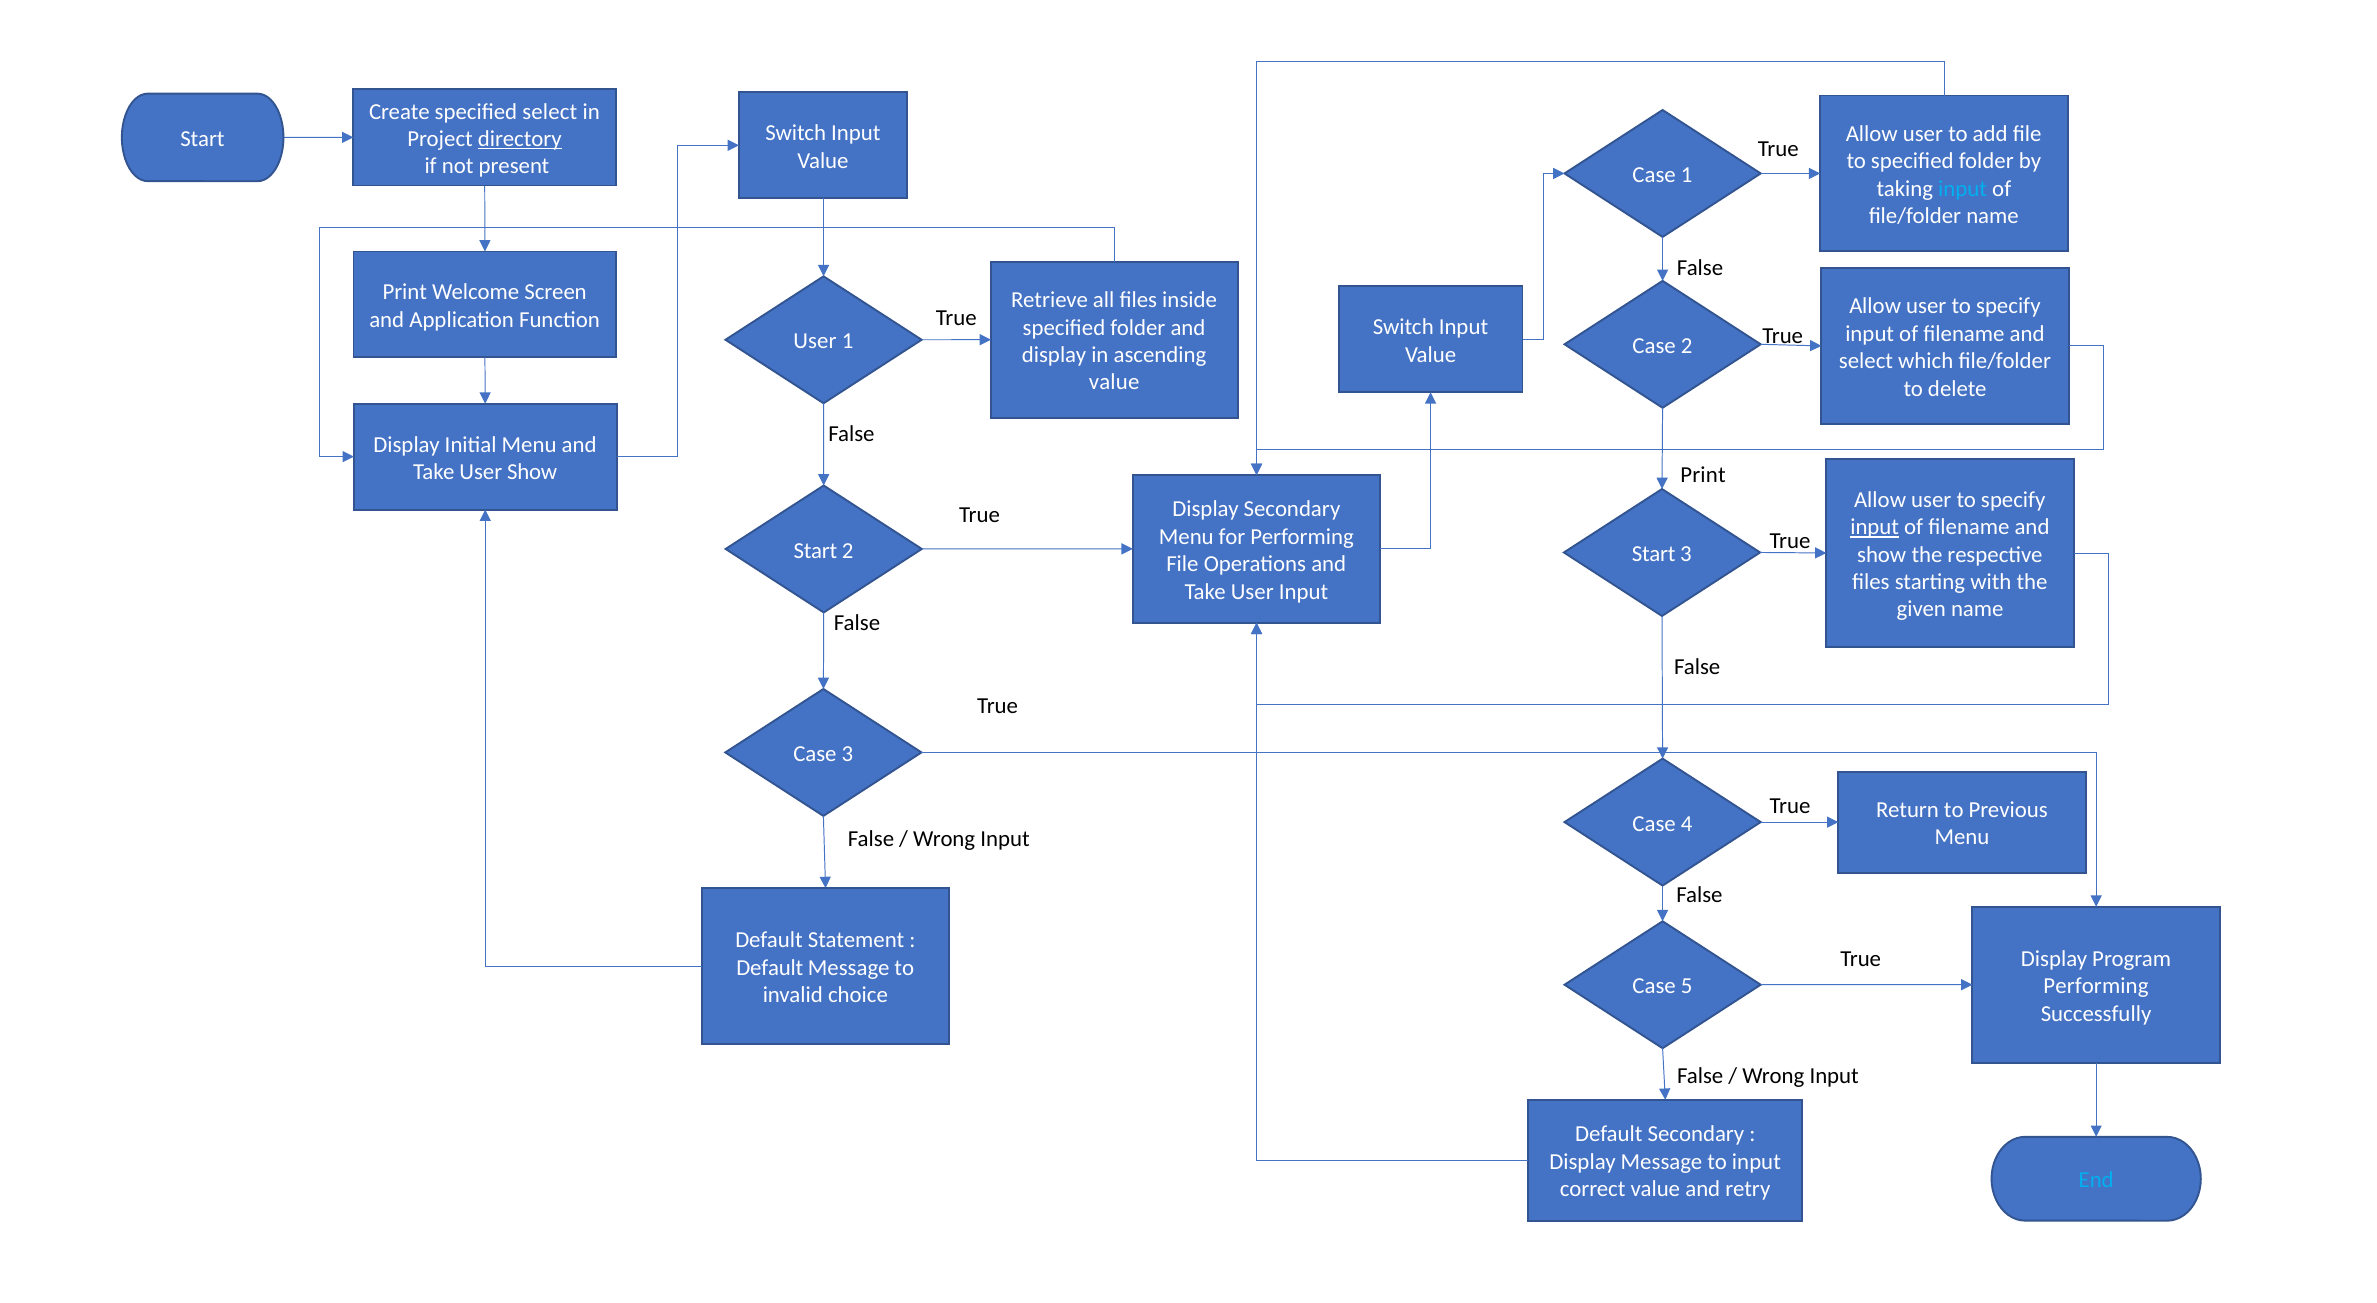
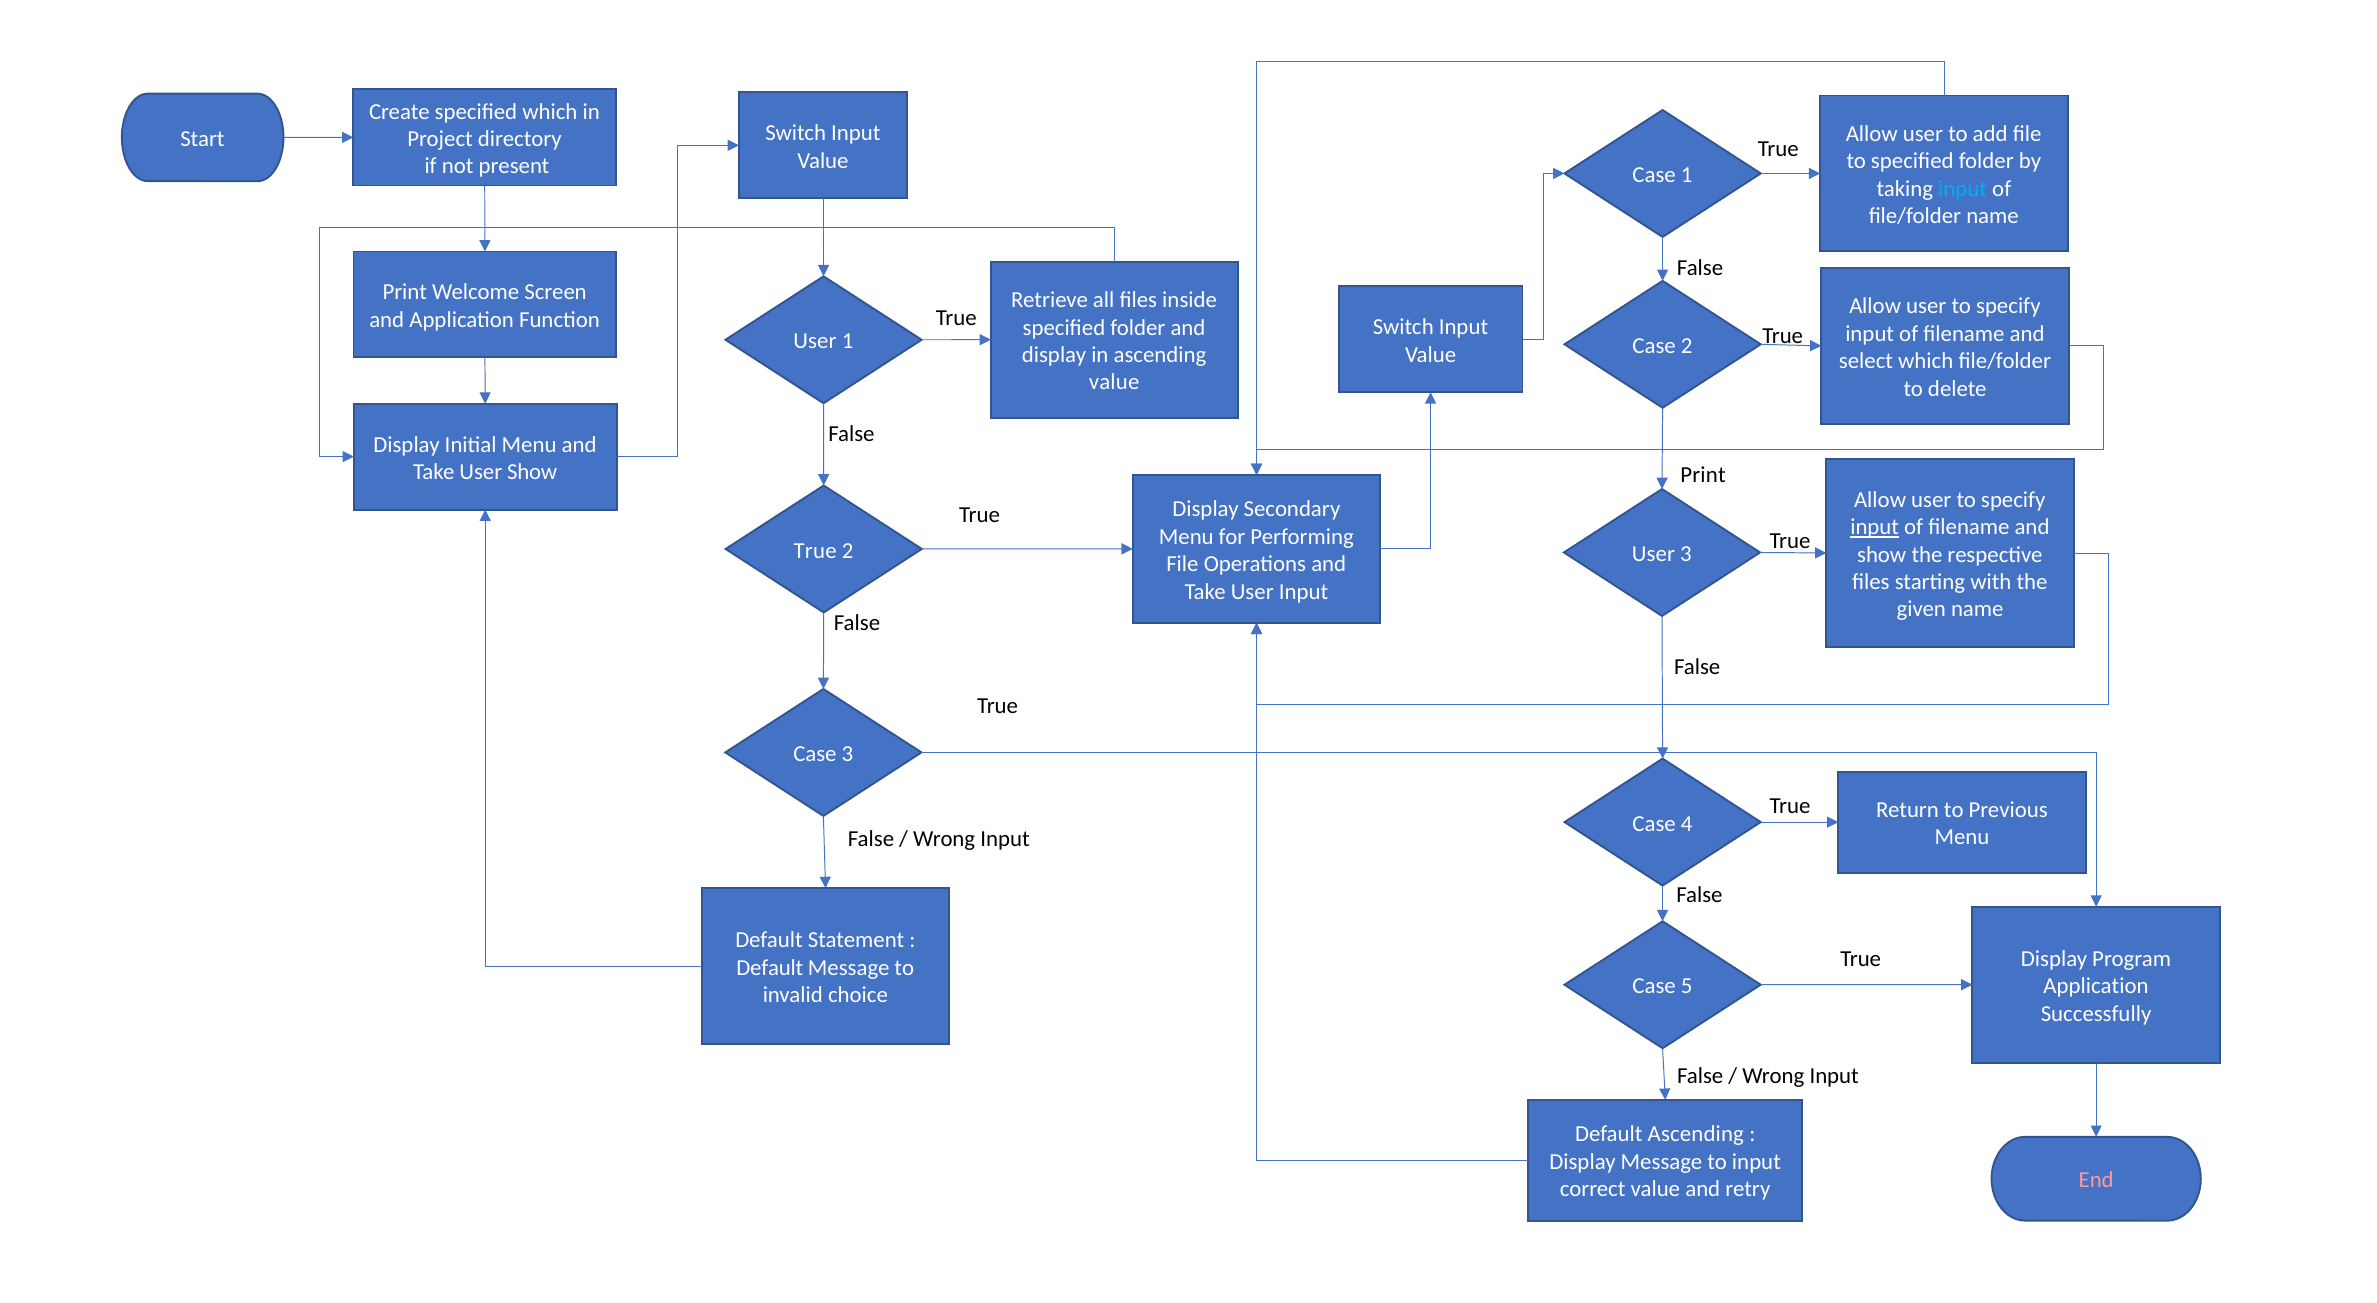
specified select: select -> which
directory underline: present -> none
Start at (815, 550): Start -> True
Start at (1654, 554): Start -> User
Performing at (2096, 986): Performing -> Application
Default Secondary: Secondary -> Ascending
End colour: light blue -> pink
